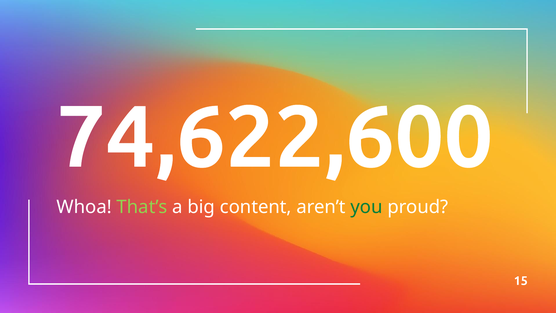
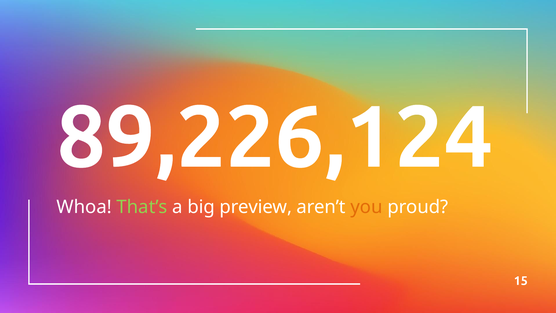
74,622,600: 74,622,600 -> 89,226,124
content: content -> preview
you colour: green -> orange
